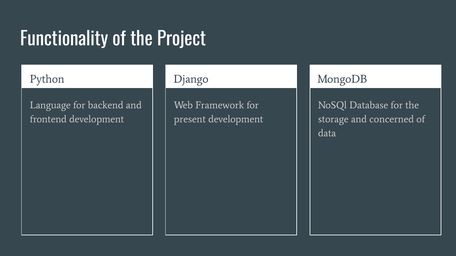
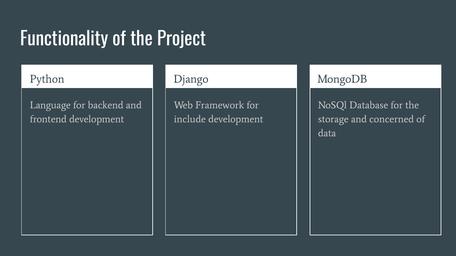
present: present -> include
